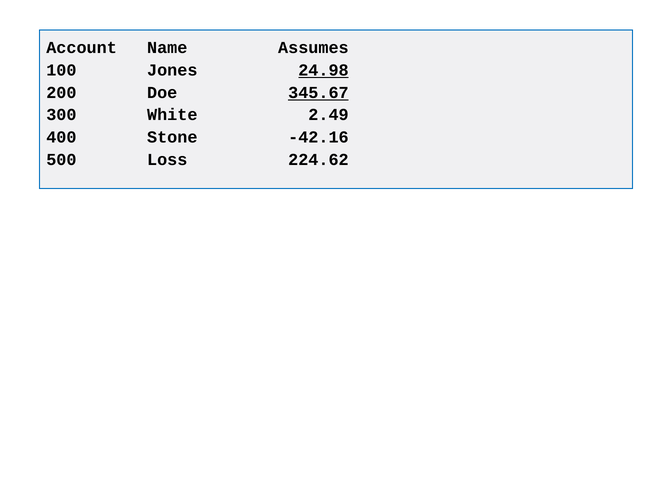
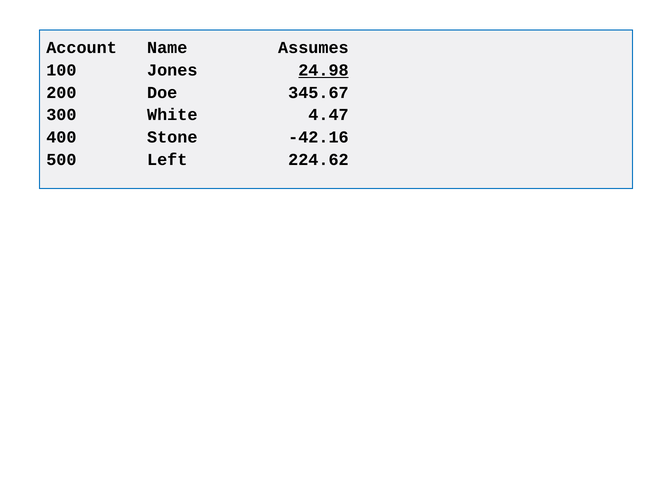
345.67 underline: present -> none
2.49: 2.49 -> 4.47
Loss: Loss -> Left
